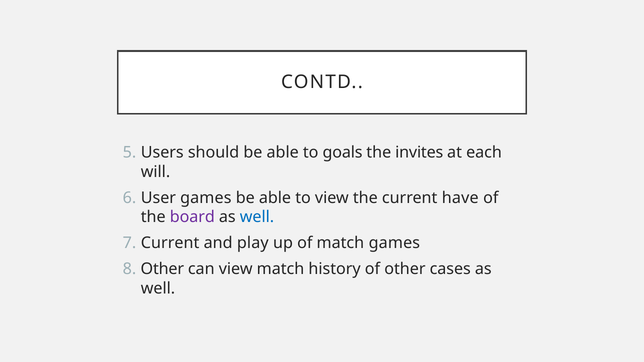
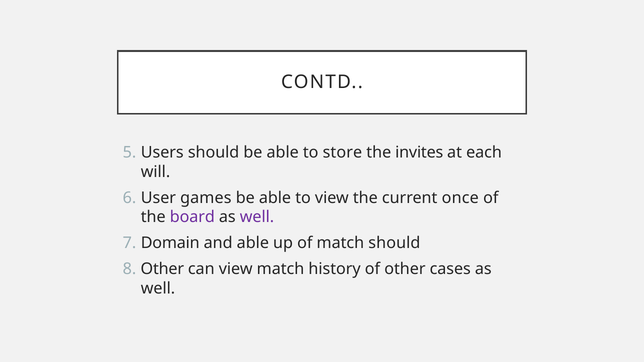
goals: goals -> store
have: have -> once
well at (257, 217) colour: blue -> purple
Current at (170, 243): Current -> Domain
and play: play -> able
match games: games -> should
